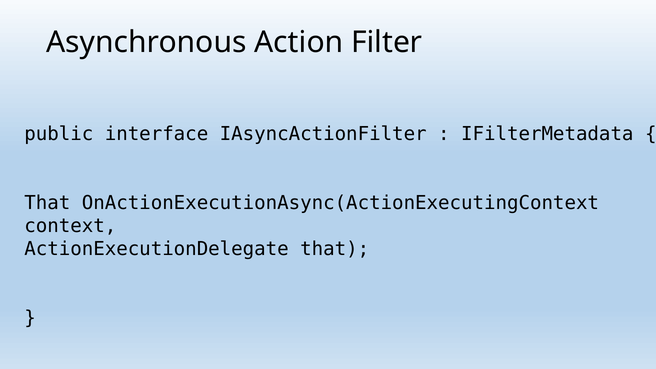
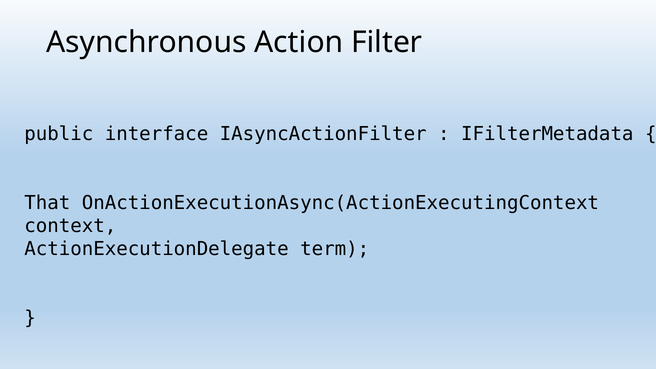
ActionExecutionDelegate that: that -> term
